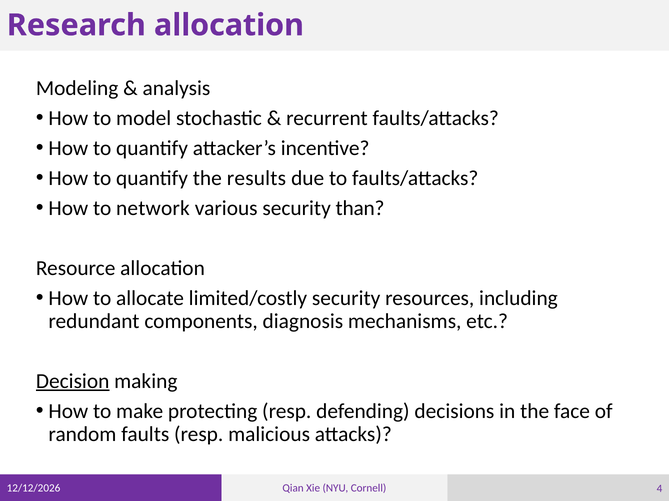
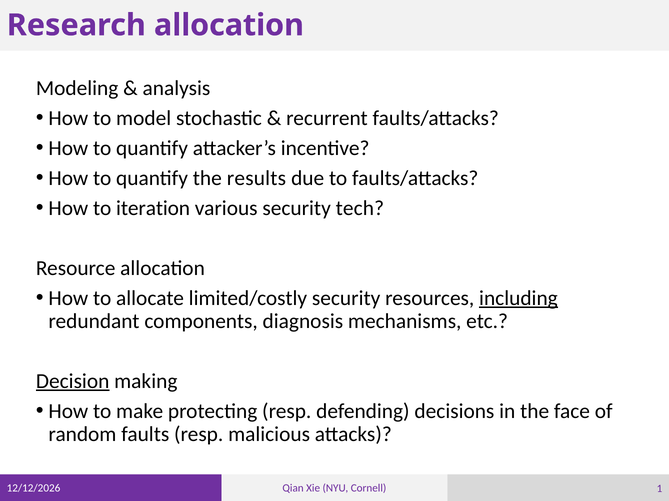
network: network -> iteration
than: than -> tech
including underline: none -> present
4: 4 -> 1
